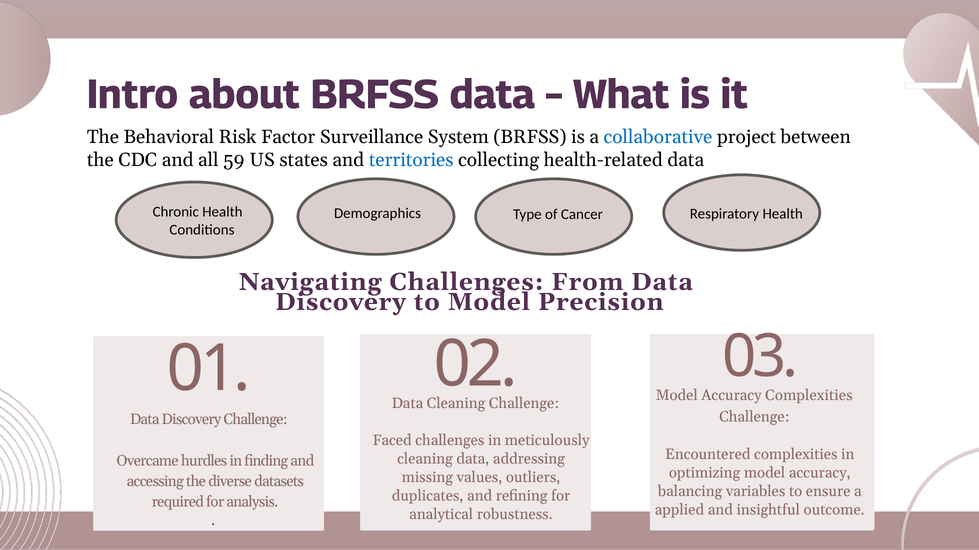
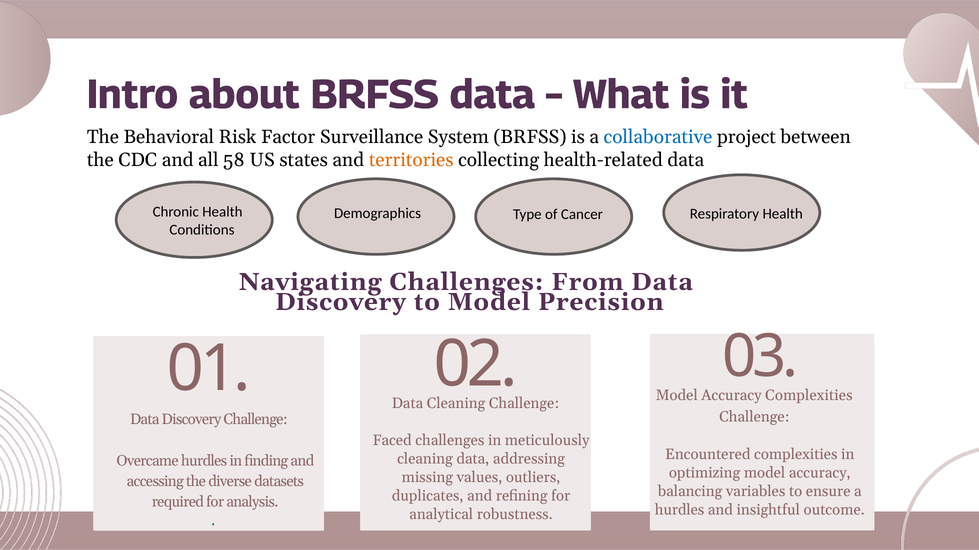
59: 59 -> 58
territories colour: blue -> orange
applied at (679, 510): applied -> hurdles
